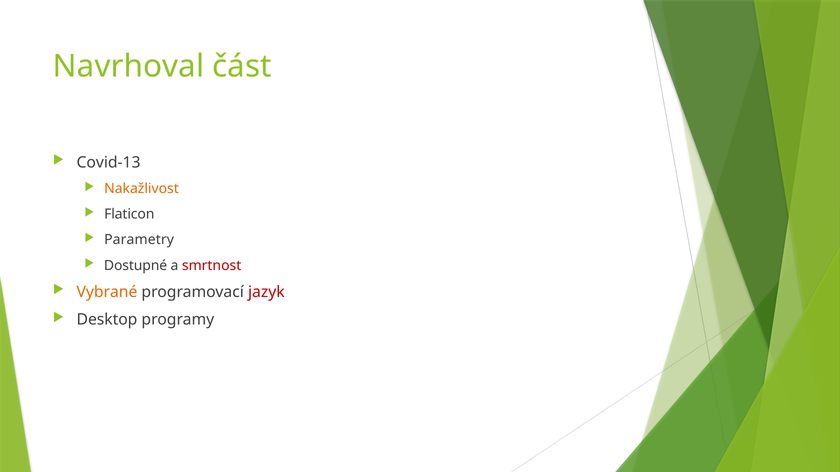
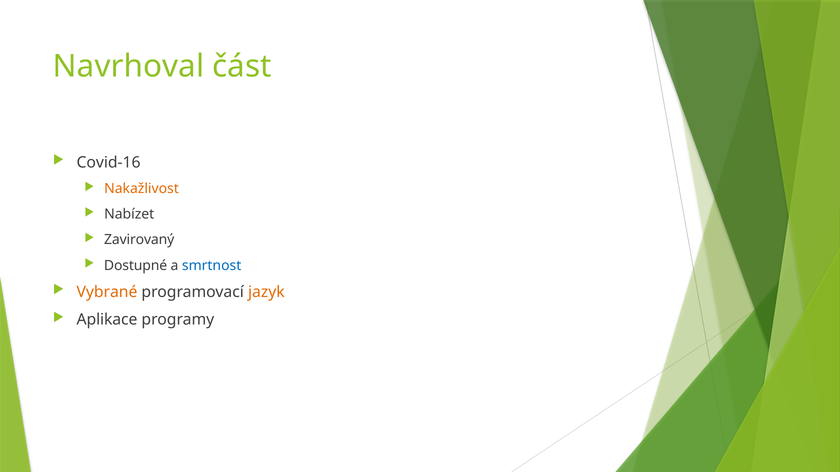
Covid-13: Covid-13 -> Covid-16
Flaticon: Flaticon -> Nabízet
Parametry: Parametry -> Zavirovaný
smrtnost colour: red -> blue
jazyk colour: red -> orange
Desktop: Desktop -> Aplikace
